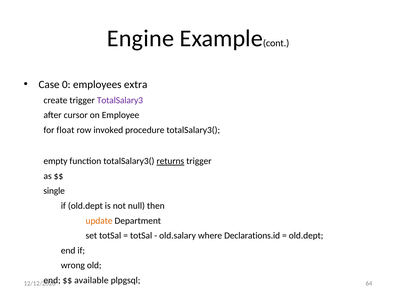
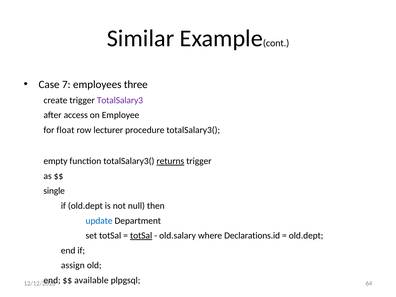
Engine: Engine -> Similar
0: 0 -> 7
extra: extra -> three
cursor: cursor -> access
invoked: invoked -> lecturer
update colour: orange -> blue
totSal at (141, 236) underline: none -> present
wrong: wrong -> assign
